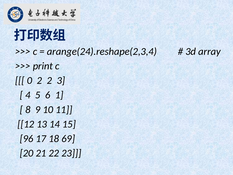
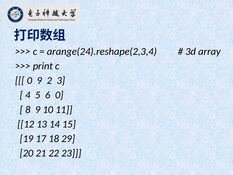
0 2: 2 -> 9
6 1: 1 -> 0
96: 96 -> 19
69: 69 -> 29
